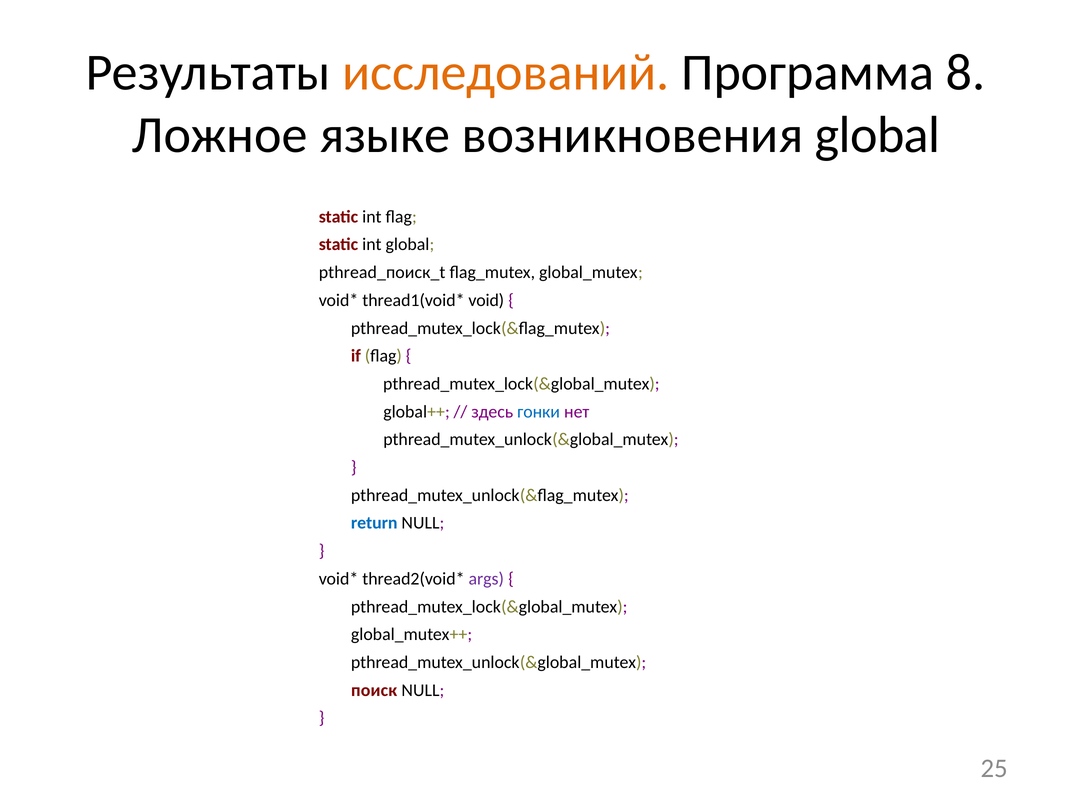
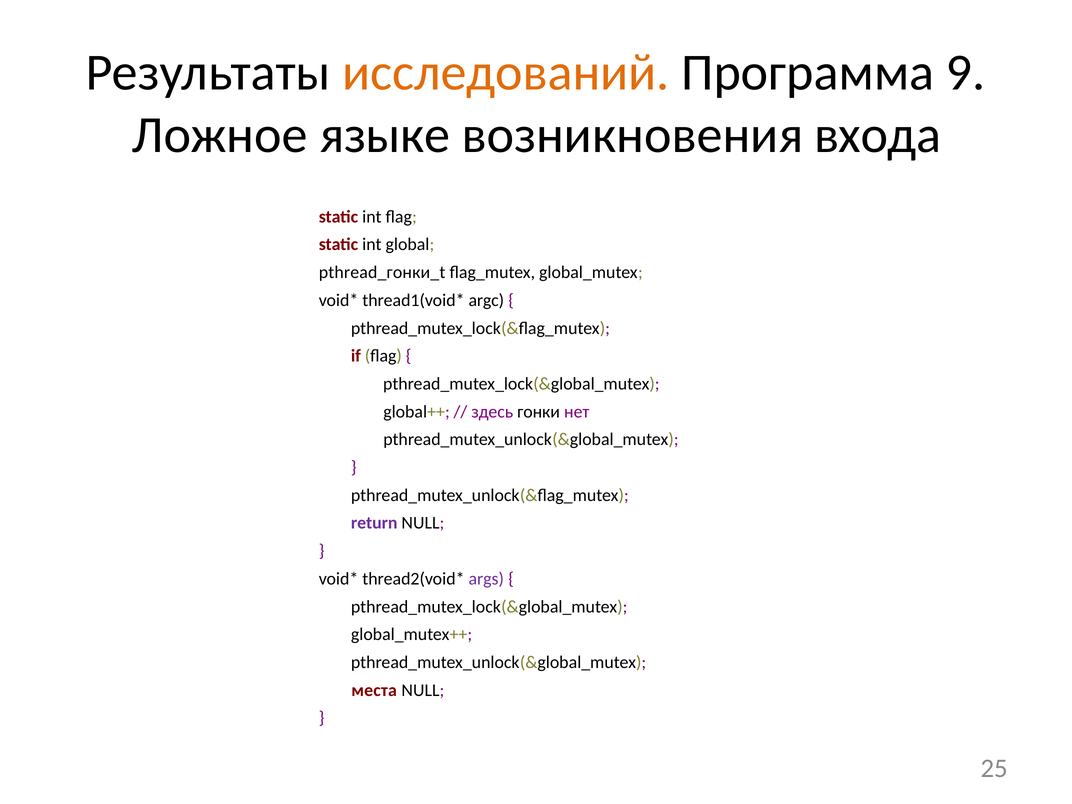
8: 8 -> 9
возникновения global: global -> входа
pthread_поиск_t: pthread_поиск_t -> pthread_гонки_t
void: void -> argc
гонки colour: blue -> black
return colour: blue -> purple
поиск: поиск -> места
